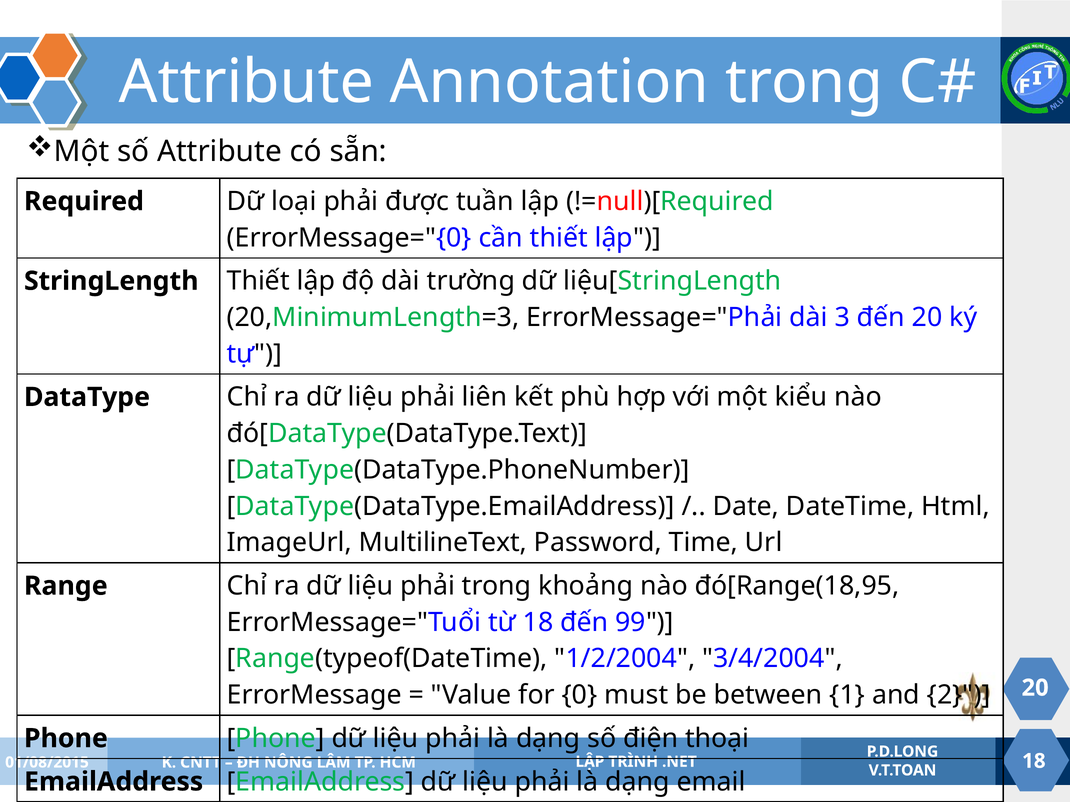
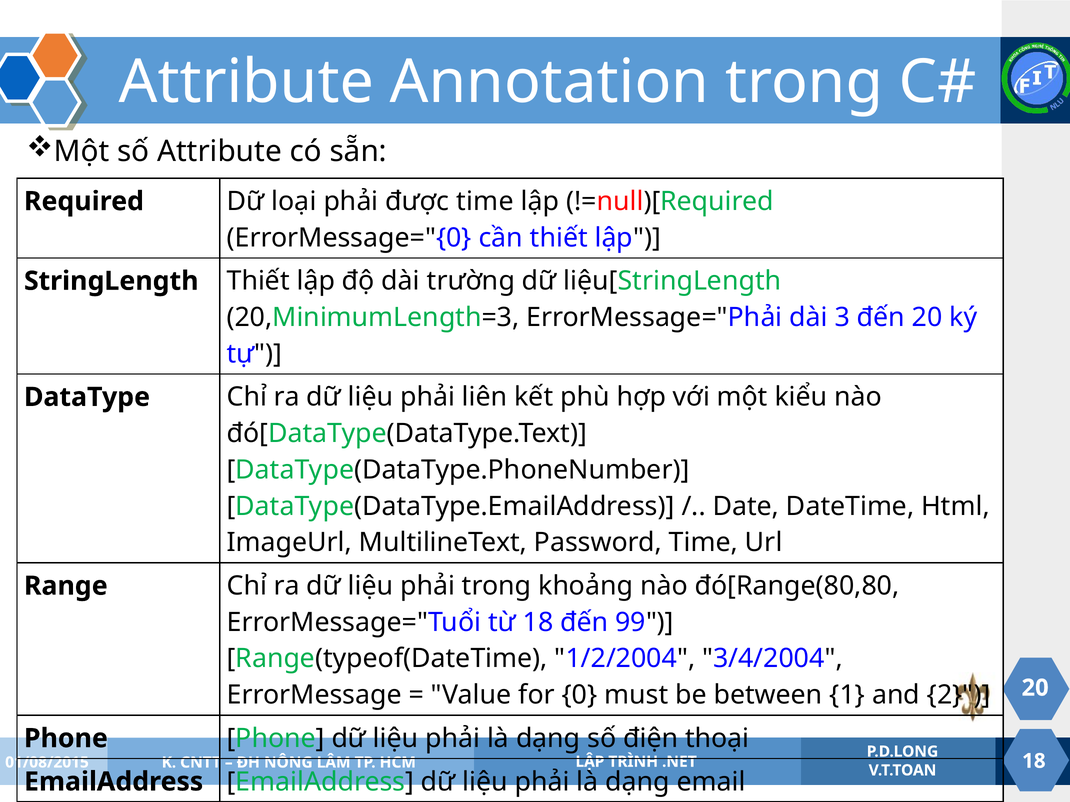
được tuần: tuần -> time
đó[Range(18,95: đó[Range(18,95 -> đó[Range(80,80
